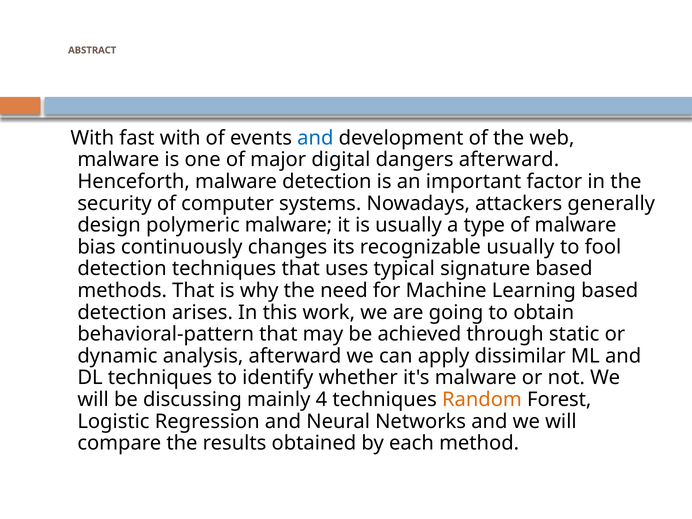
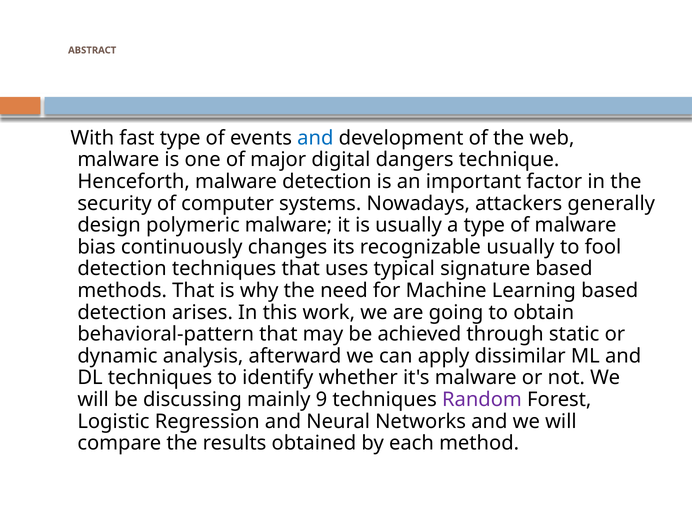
fast with: with -> type
dangers afterward: afterward -> technique
4: 4 -> 9
Random colour: orange -> purple
